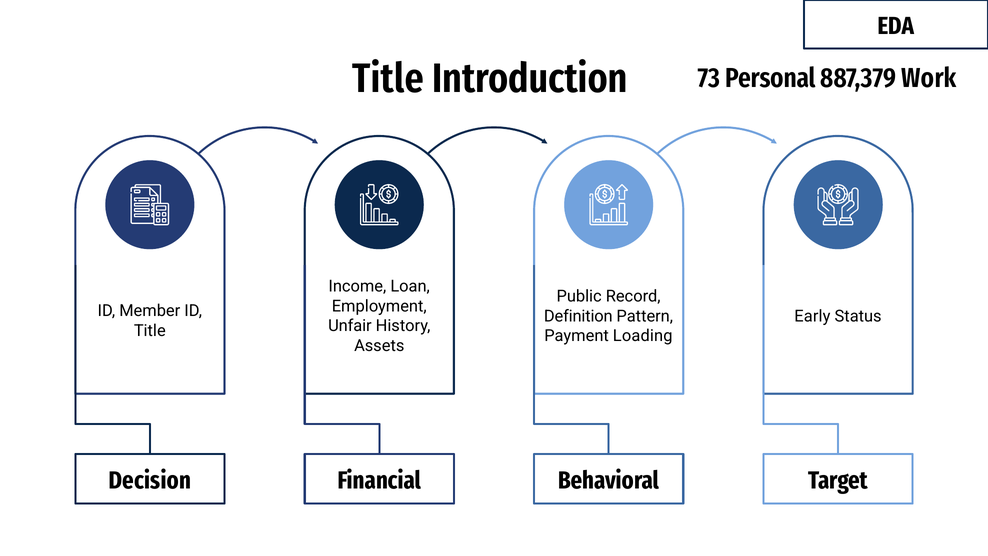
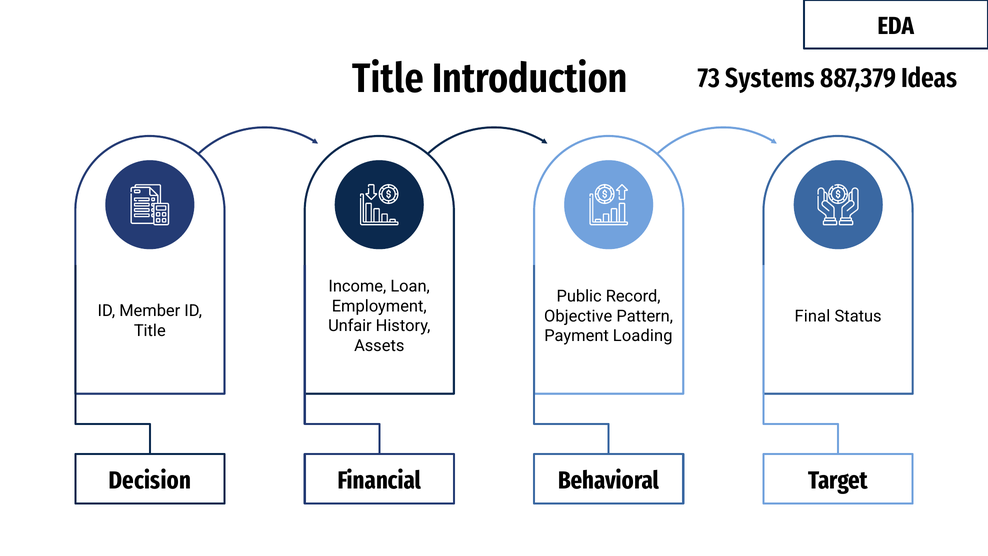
Personal: Personal -> Systems
Work: Work -> Ideas
Definition: Definition -> Objective
Early: Early -> Final
